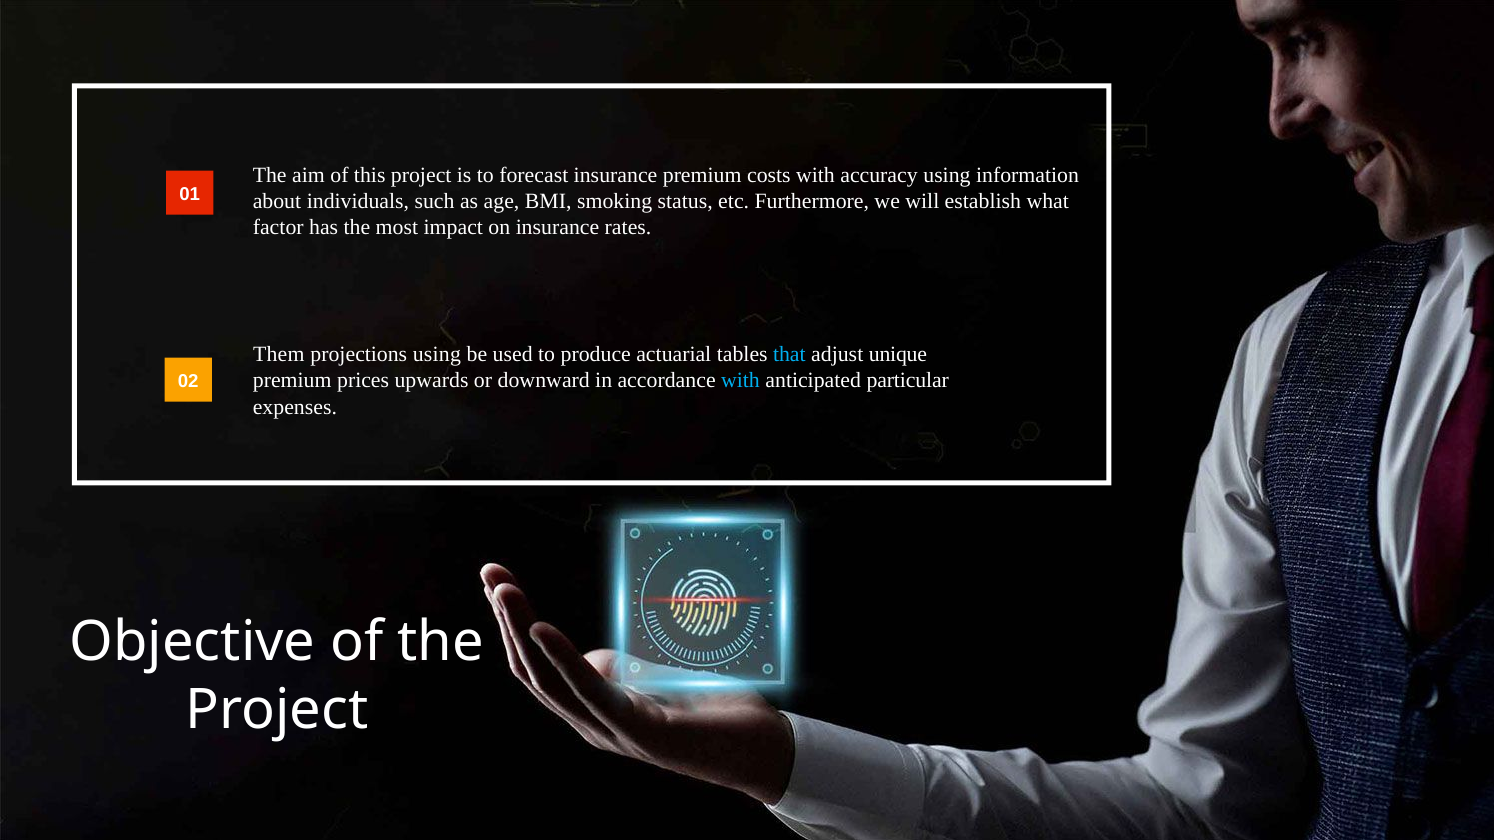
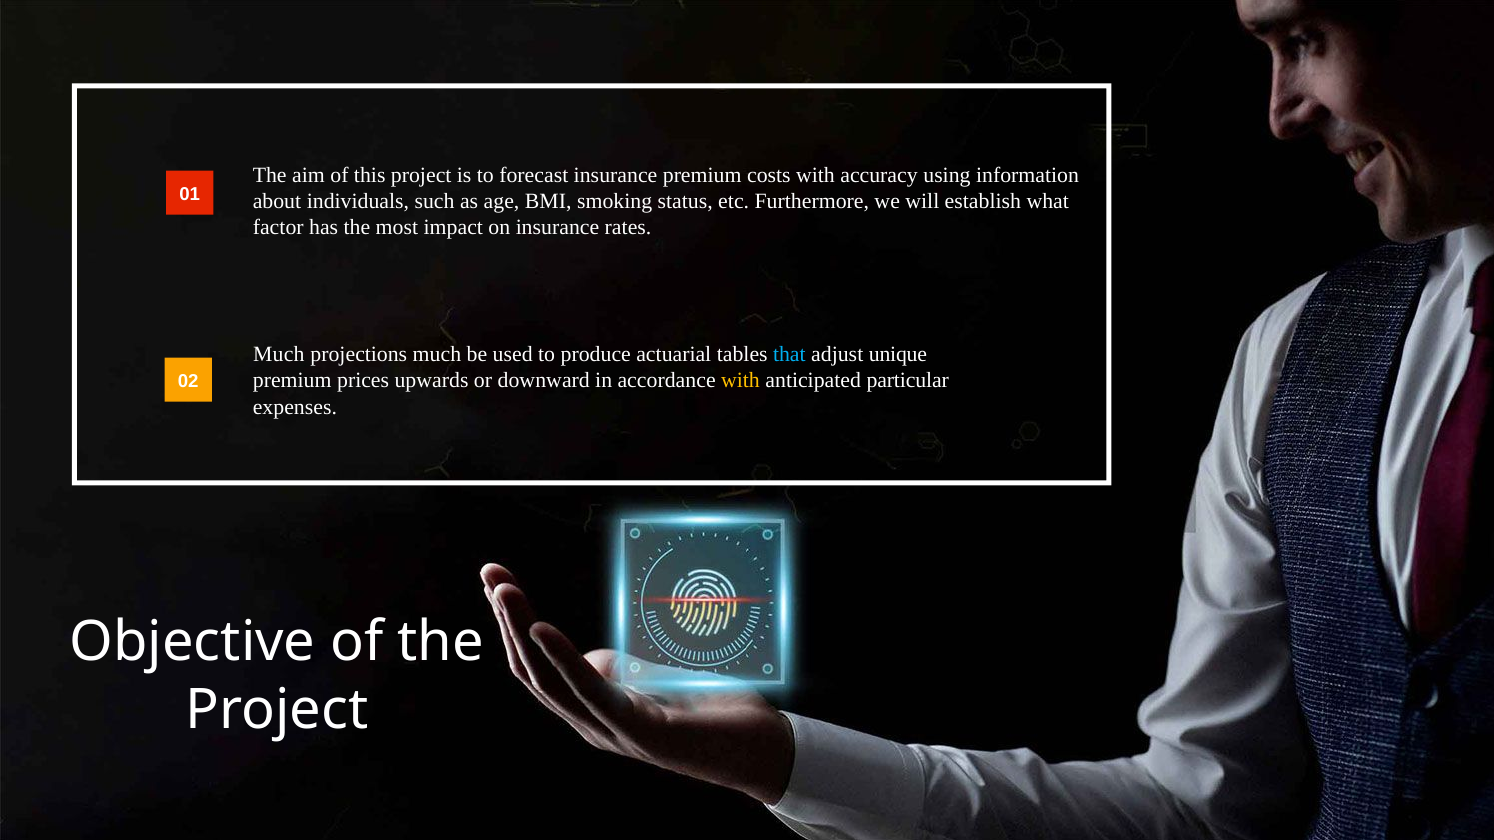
Them at (279, 355): Them -> Much
projections using: using -> much
with at (741, 381) colour: light blue -> yellow
